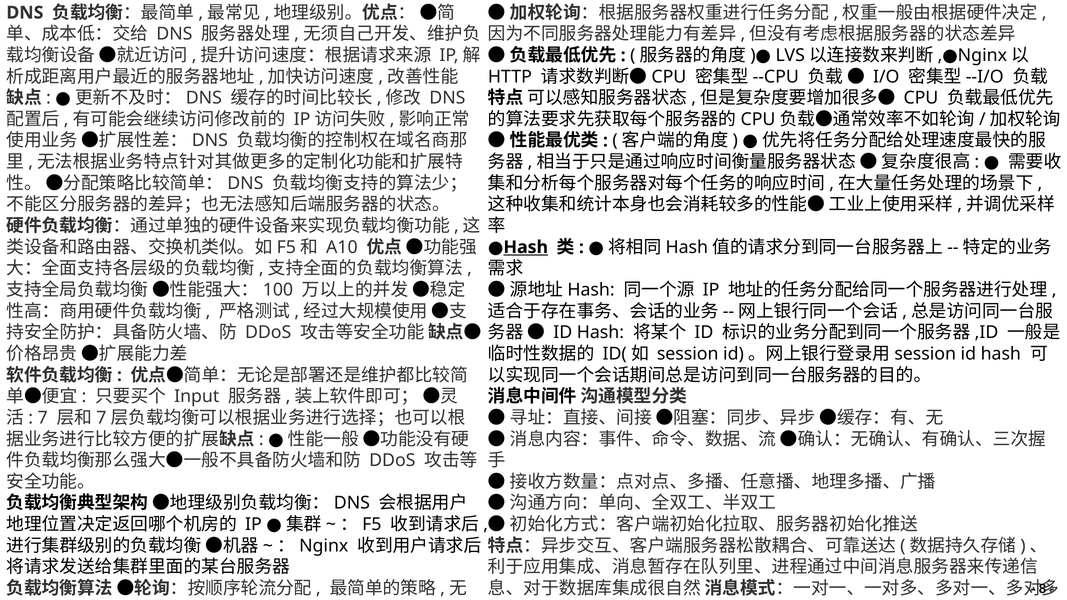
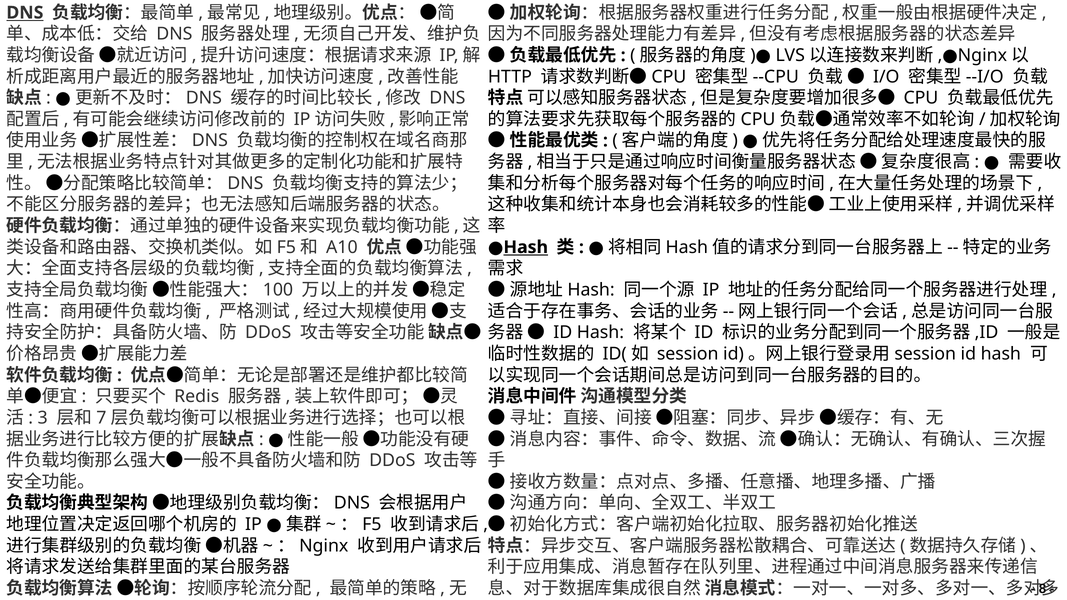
DNS at (25, 13) underline: none -> present
Input: Input -> Redis
7: 7 -> 3
